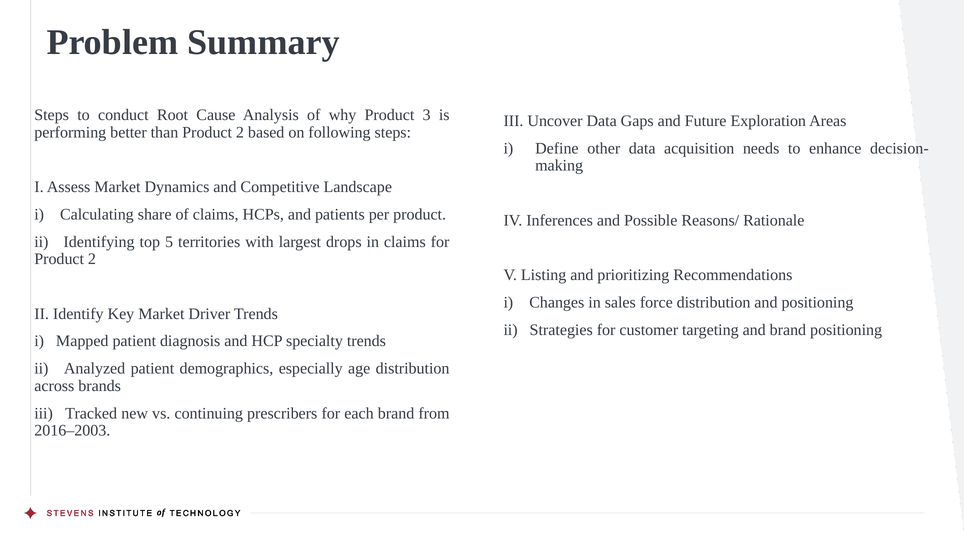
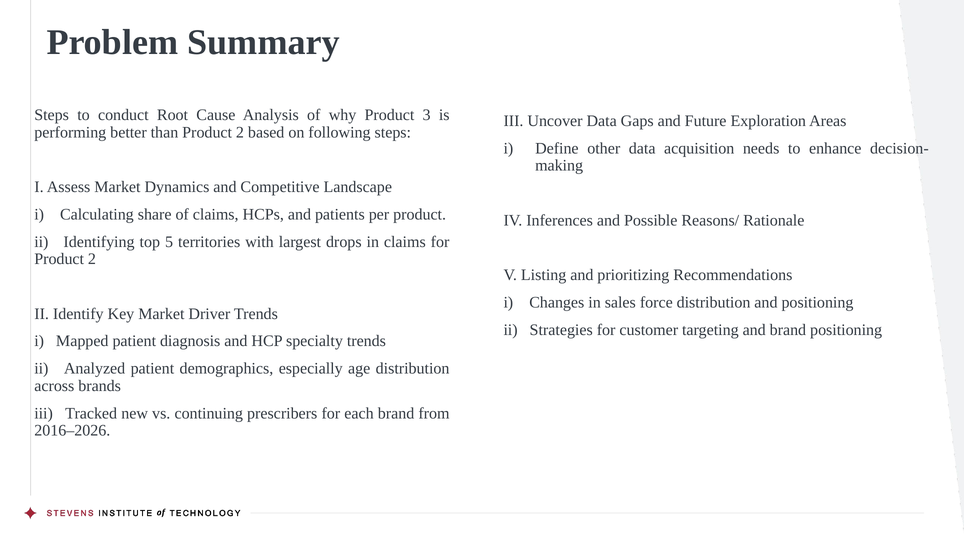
2016–2003: 2016–2003 -> 2016–2026
